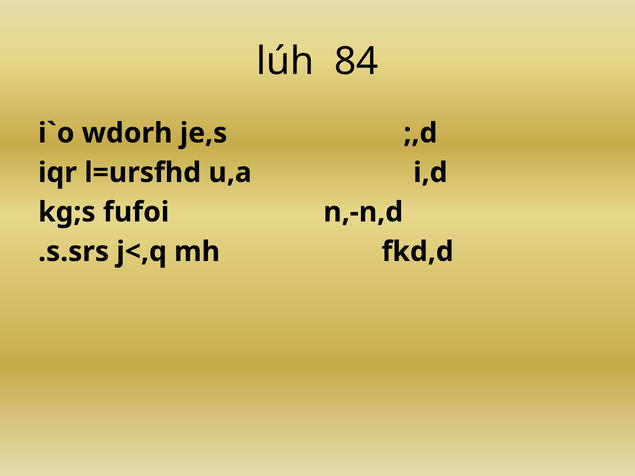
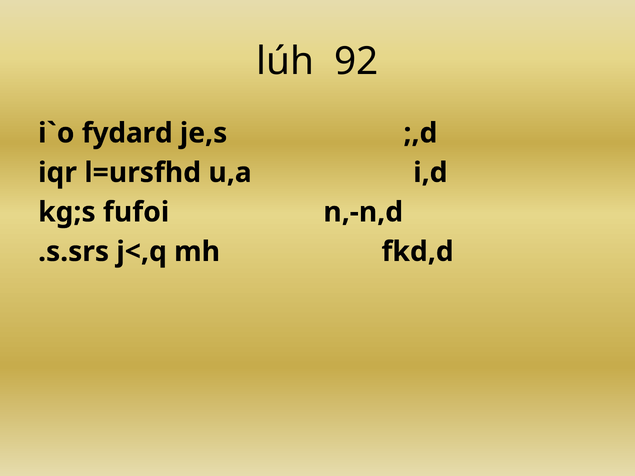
84: 84 -> 92
wdorh: wdorh -> fydard
